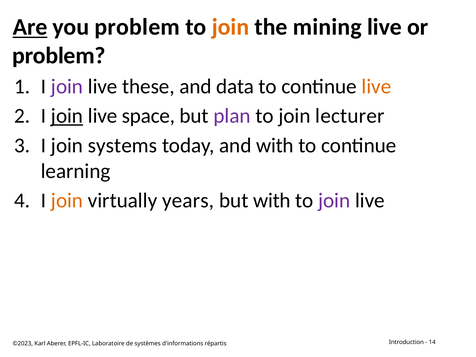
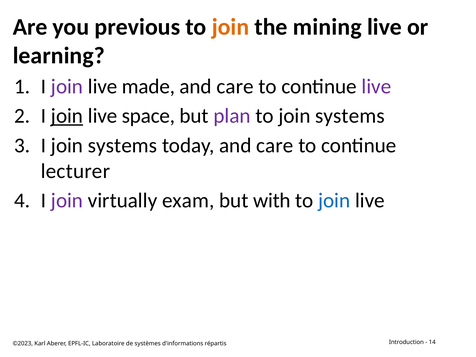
Are underline: present -> none
you problem: problem -> previous
problem at (59, 56): problem -> learning
these: these -> made
data at (235, 86): data -> care
live at (376, 86) colour: orange -> purple
to join lecturer: lecturer -> systems
today and with: with -> care
learning: learning -> lecturer
join at (67, 201) colour: orange -> purple
years: years -> exam
join at (334, 201) colour: purple -> blue
